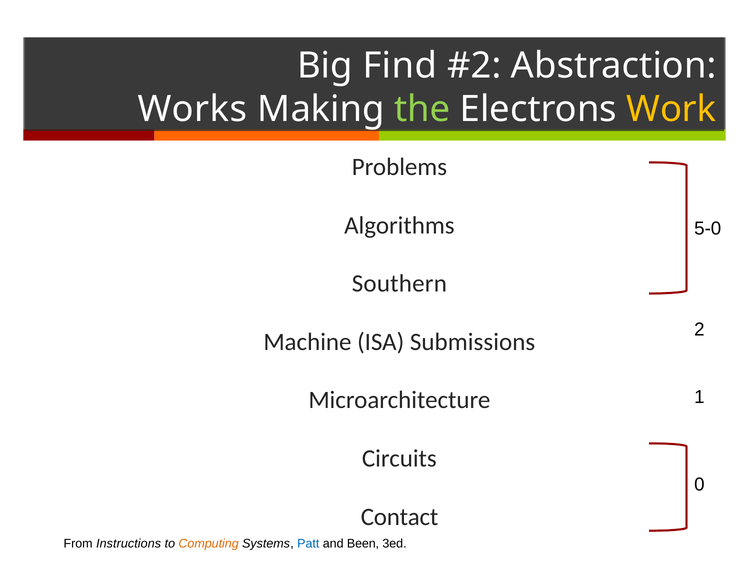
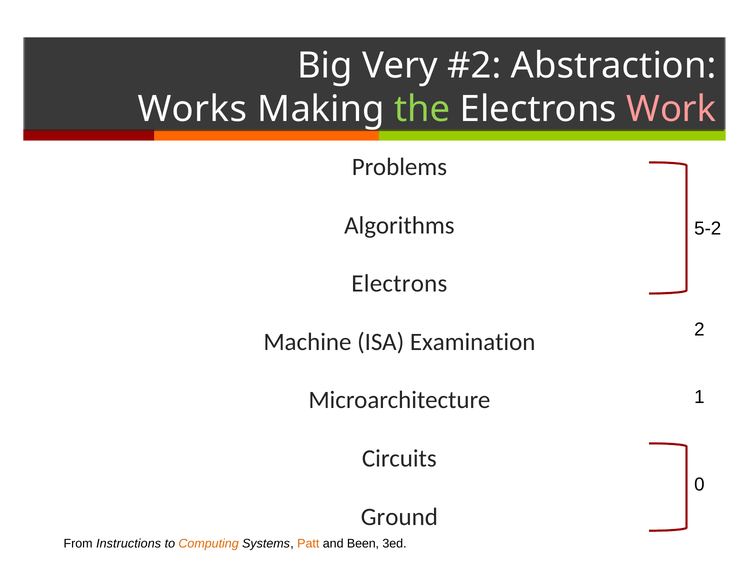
Find: Find -> Very
Work colour: yellow -> pink
5-0: 5-0 -> 5-2
Southern at (399, 283): Southern -> Electrons
Submissions: Submissions -> Examination
Contact: Contact -> Ground
Patt colour: blue -> orange
